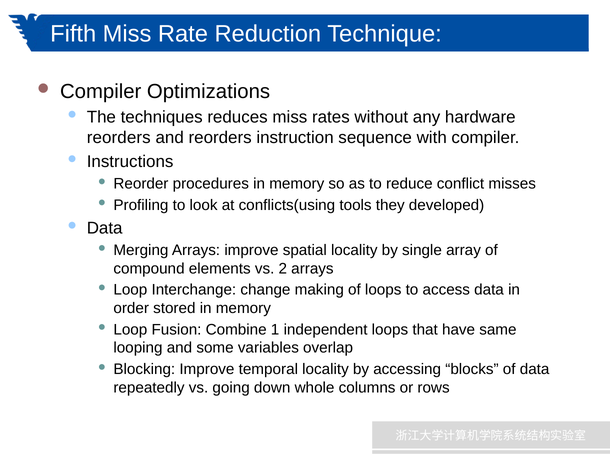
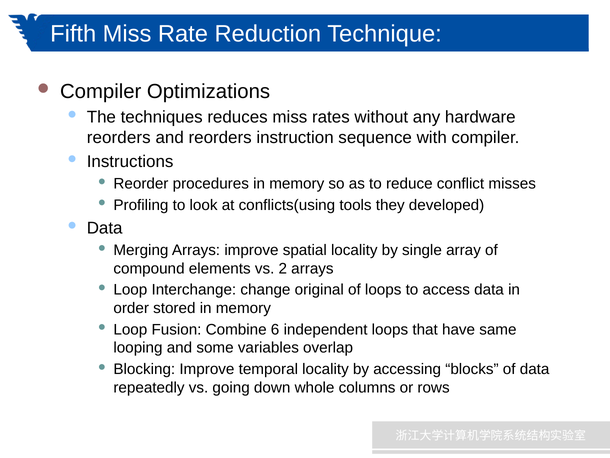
making: making -> original
1: 1 -> 6
